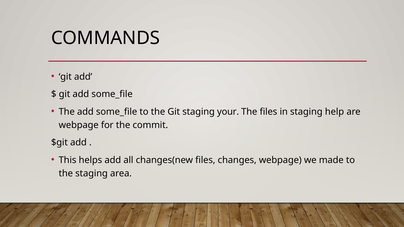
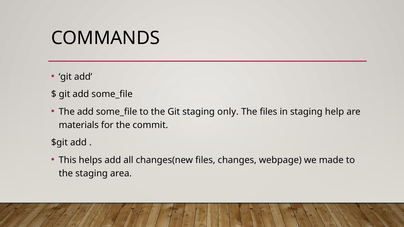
your: your -> only
webpage at (79, 125): webpage -> materials
